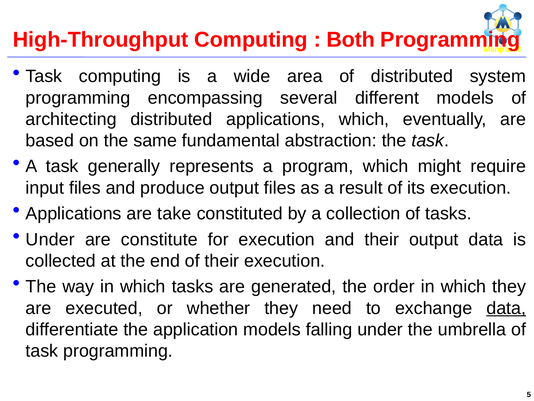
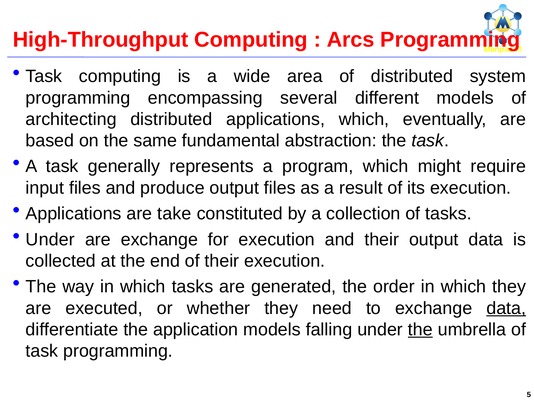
Both: Both -> Arcs
are constitute: constitute -> exchange
the at (420, 329) underline: none -> present
